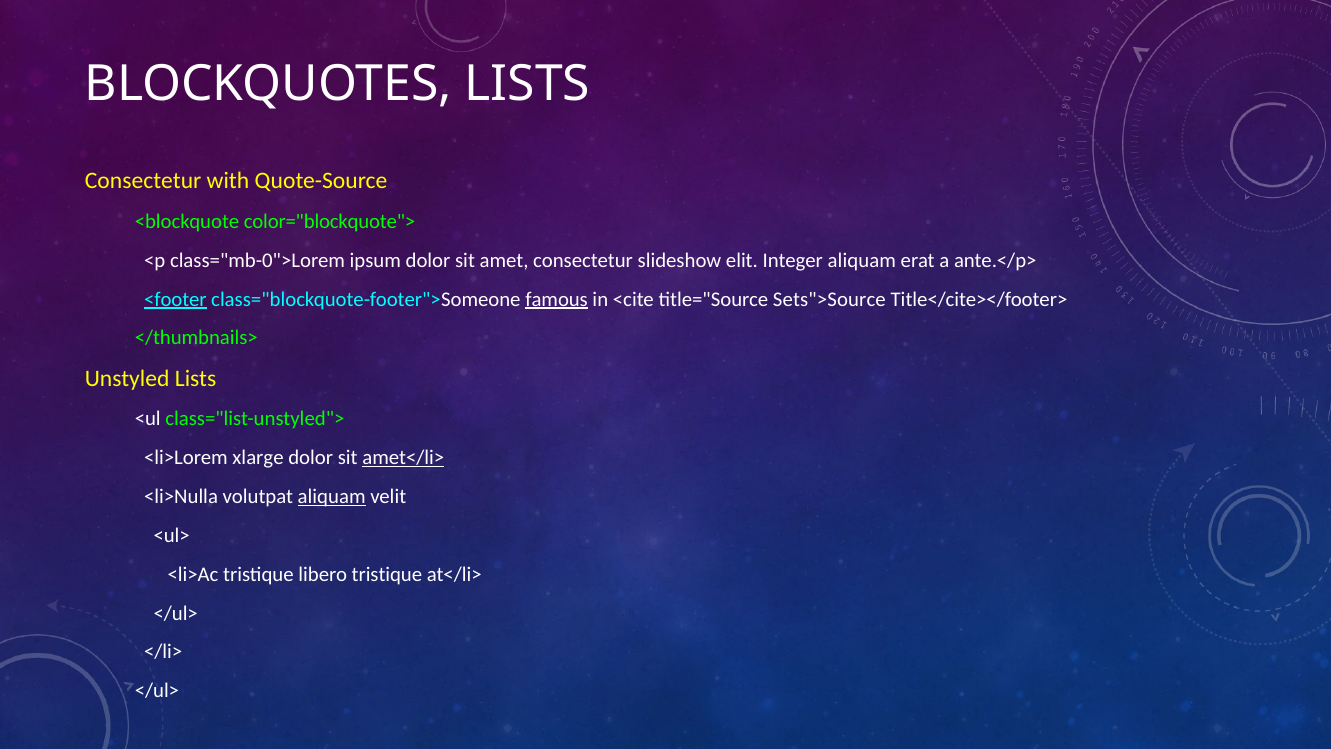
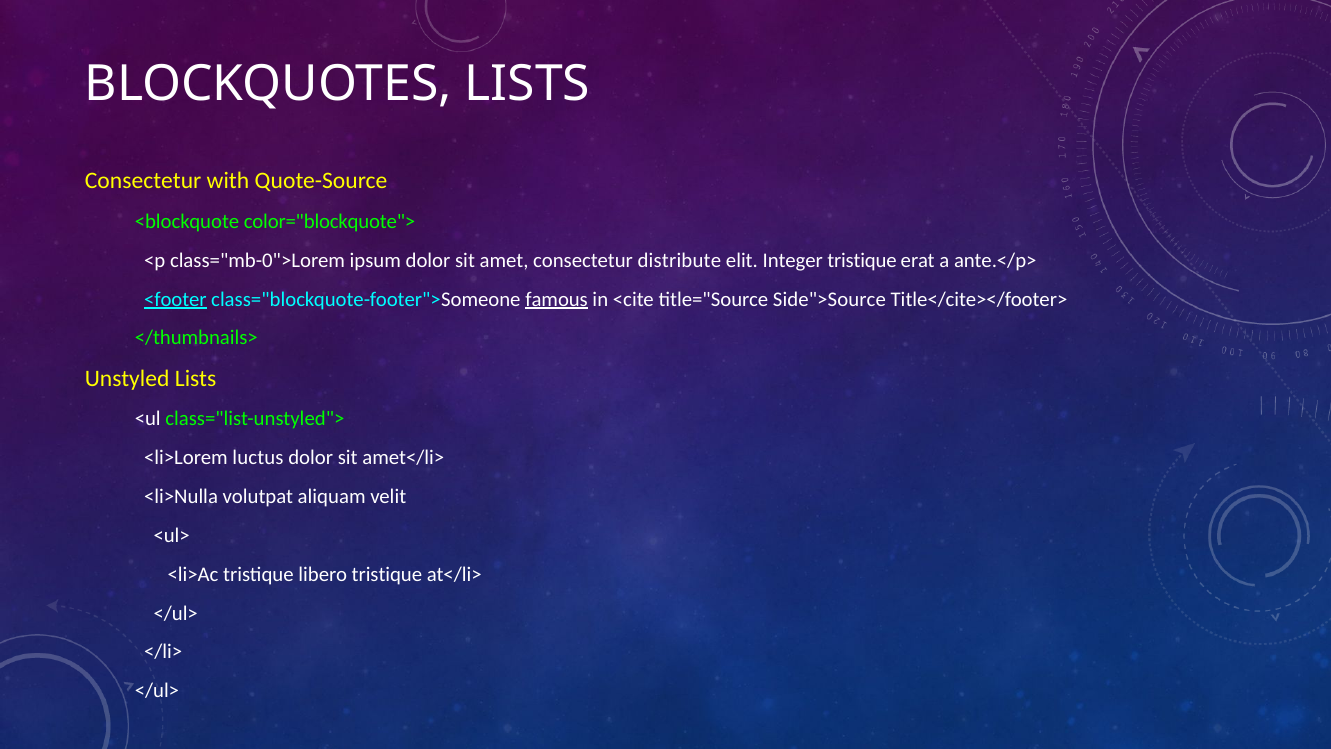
slideshow: slideshow -> distribute
Integer aliquam: aliquam -> tristique
Sets">Source: Sets">Source -> Side">Source
xlarge: xlarge -> luctus
amet</li> underline: present -> none
aliquam at (332, 497) underline: present -> none
